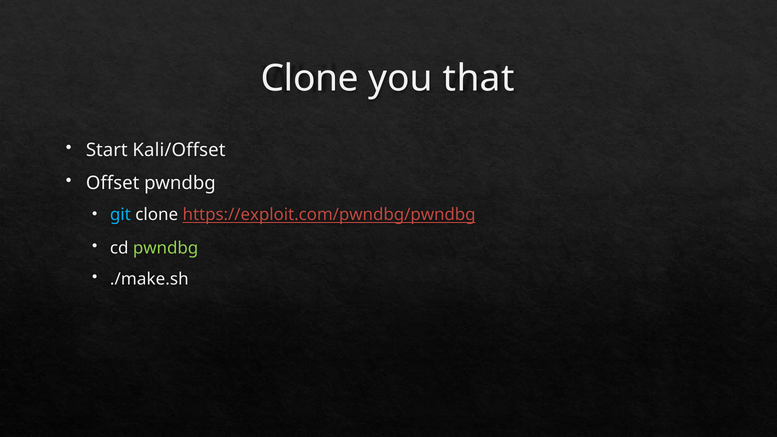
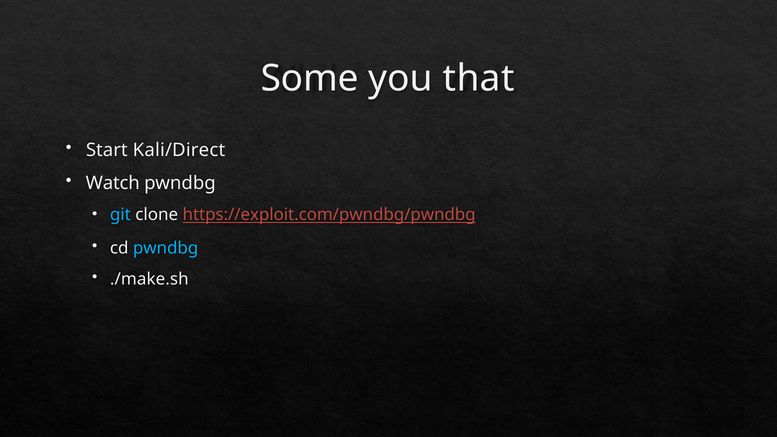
Clone at (310, 79): Clone -> Some
Kali/Offset: Kali/Offset -> Kali/Direct
Offset: Offset -> Watch
pwndbg at (166, 248) colour: light green -> light blue
